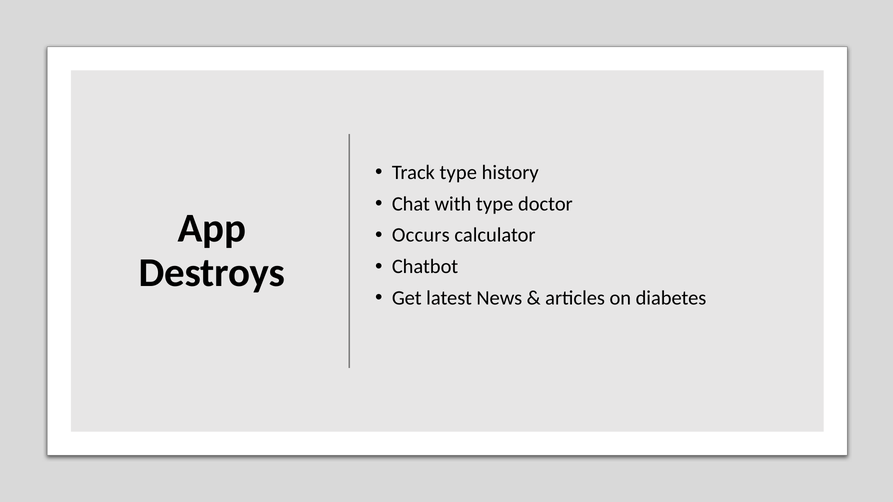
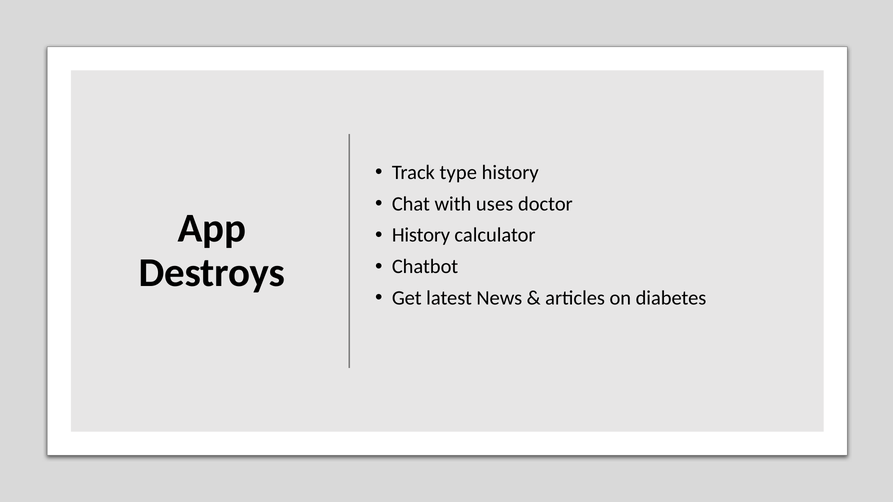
with type: type -> uses
Occurs at (421, 235): Occurs -> History
